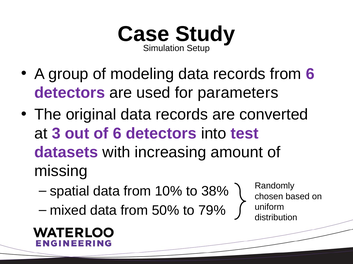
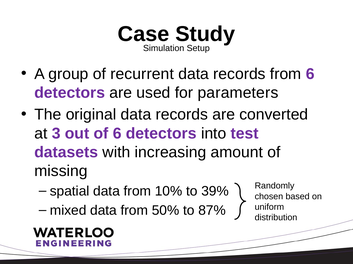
modeling: modeling -> recurrent
38%: 38% -> 39%
79%: 79% -> 87%
